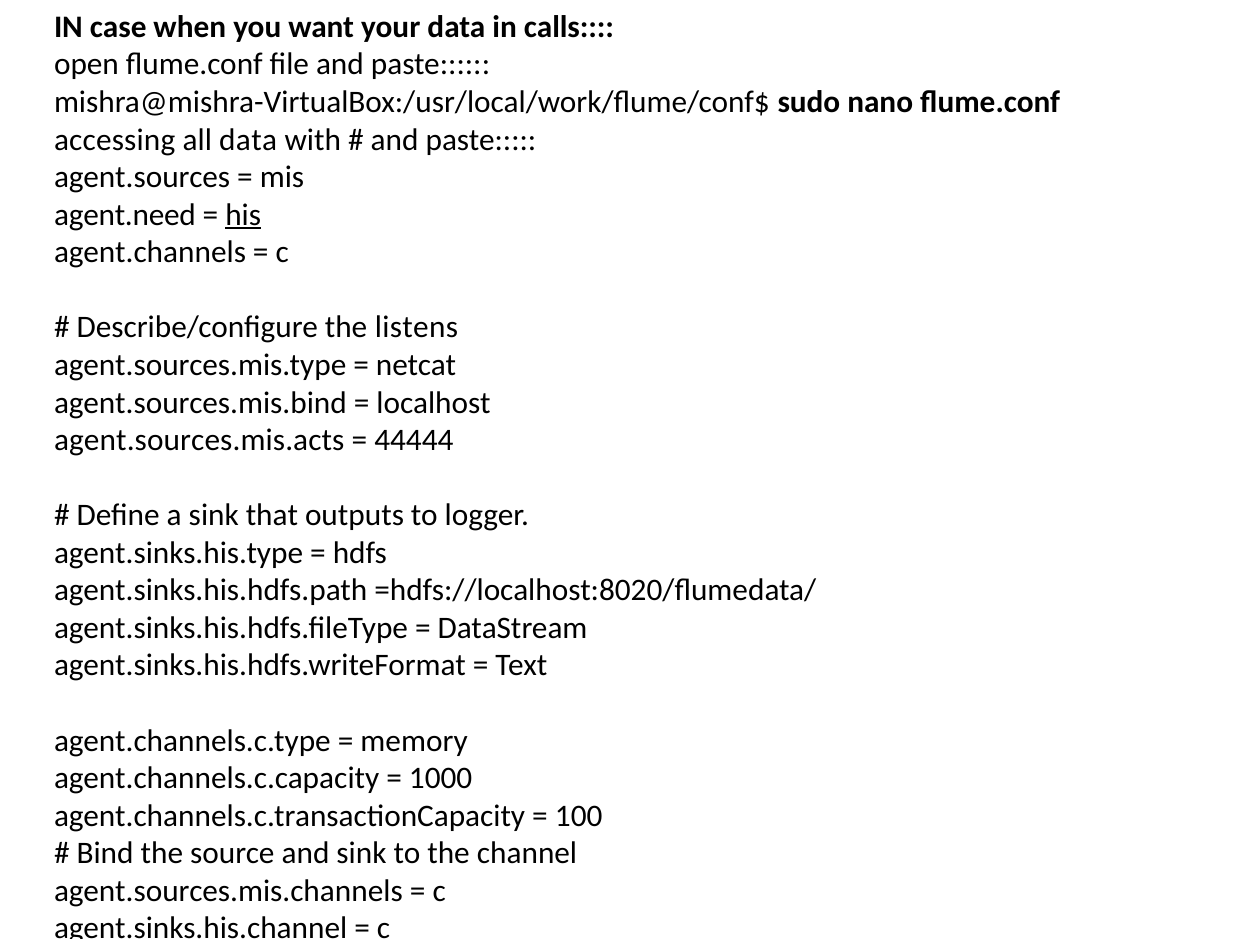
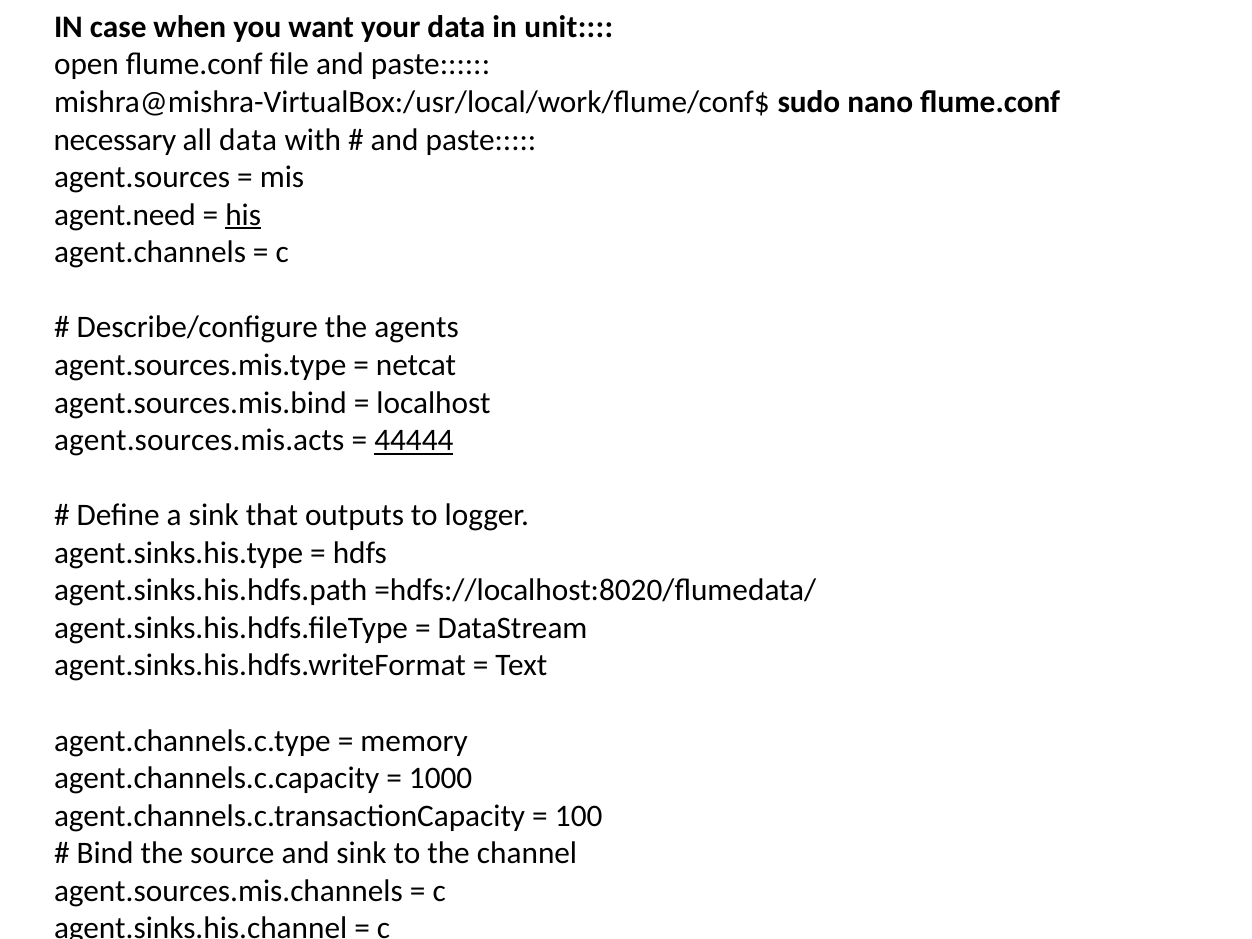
calls: calls -> unit
accessing: accessing -> necessary
listens: listens -> agents
44444 underline: none -> present
